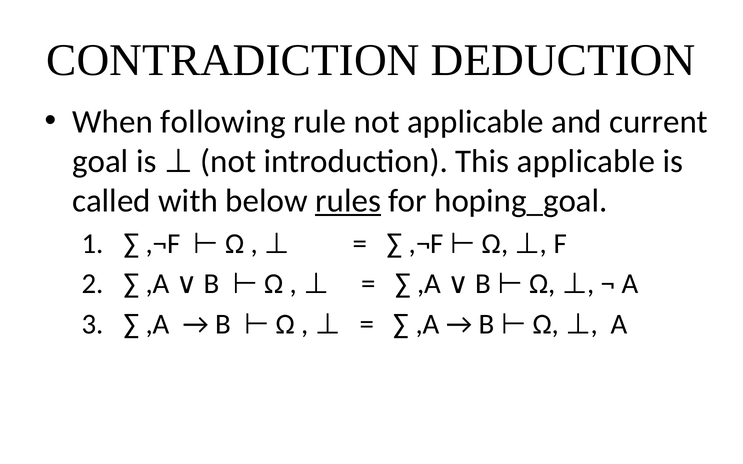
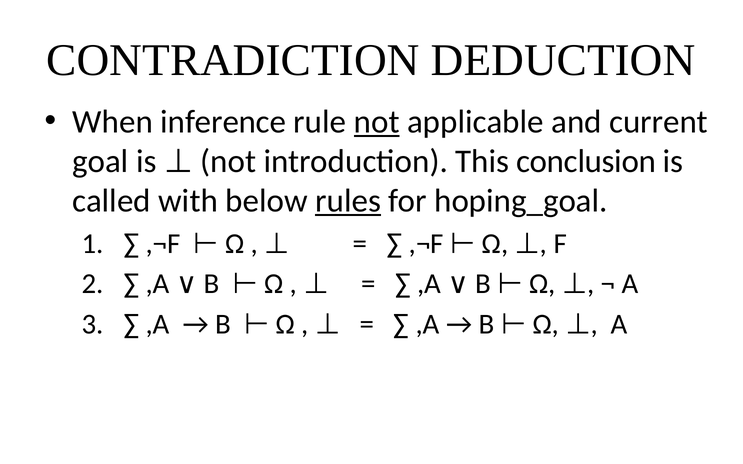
following: following -> inference
not at (377, 122) underline: none -> present
This applicable: applicable -> conclusion
